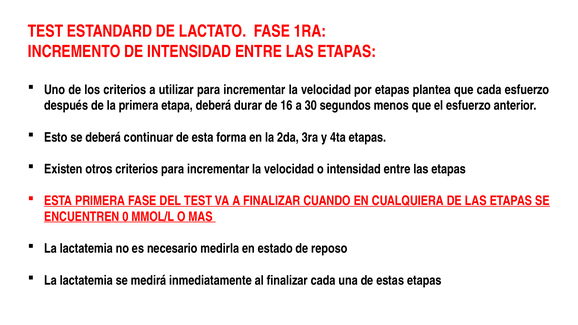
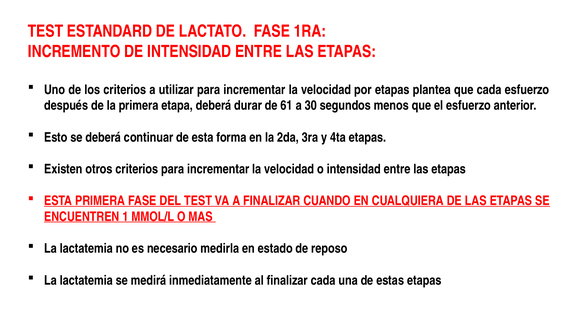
16: 16 -> 61
0: 0 -> 1
